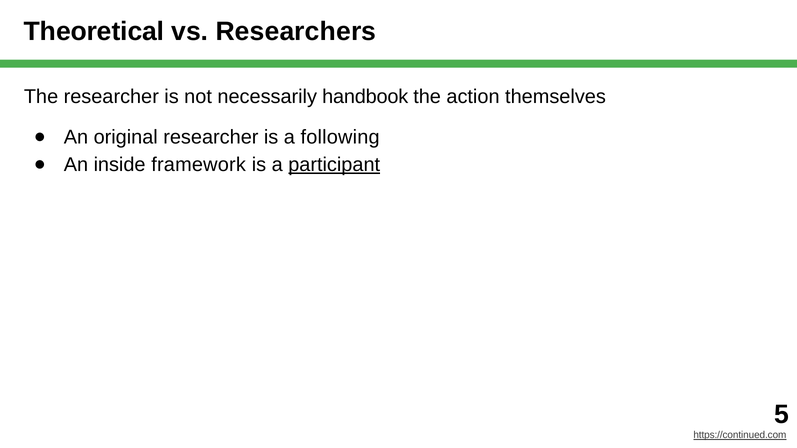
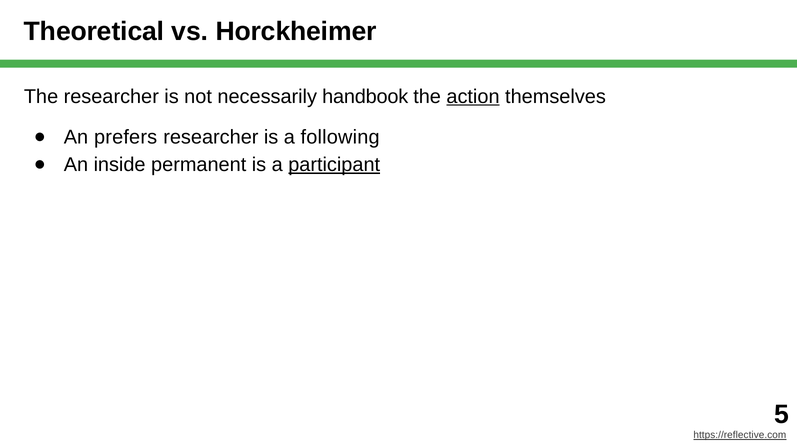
Researchers: Researchers -> Horckheimer
action underline: none -> present
original: original -> prefers
framework: framework -> permanent
https://continued.com: https://continued.com -> https://reflective.com
